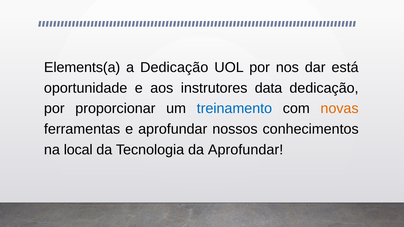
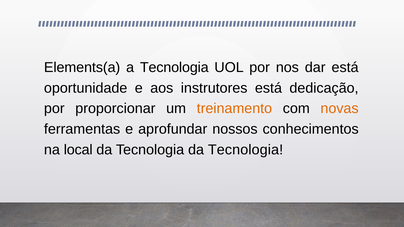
a Dedicação: Dedicação -> Tecnologia
instrutores data: data -> está
treinamento colour: blue -> orange
Tecnologia da Aprofundar: Aprofundar -> Tecnologia
